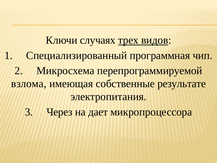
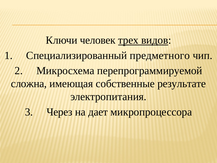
случаях: случаях -> человек
программная: программная -> предметного
взлома: взлома -> сложна
